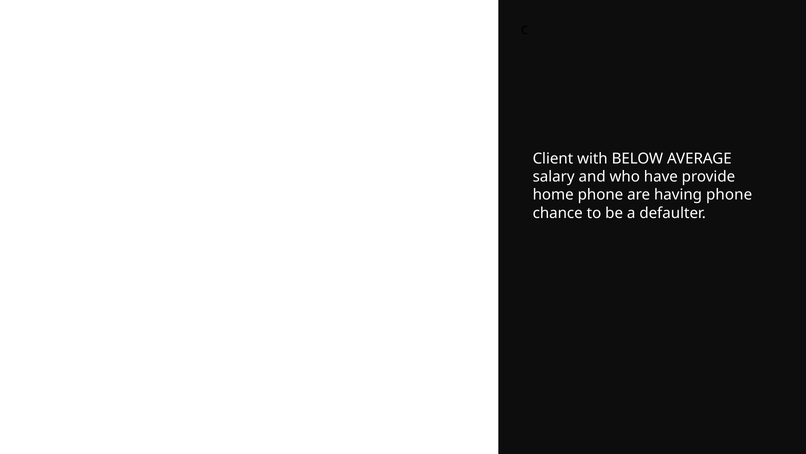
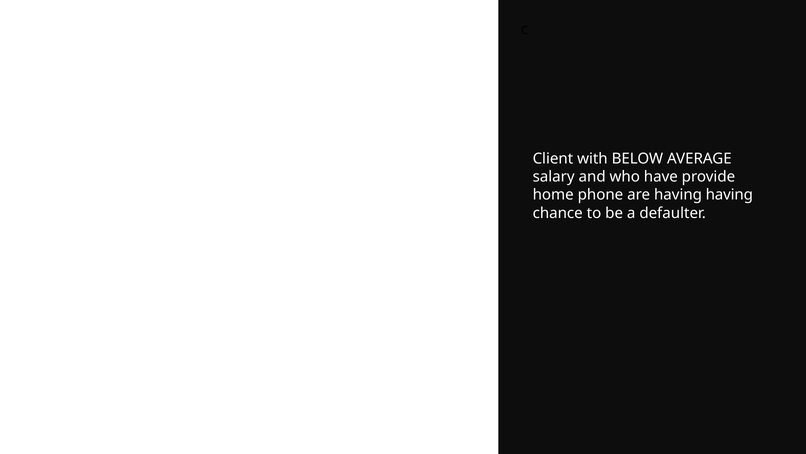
having phone: phone -> having
